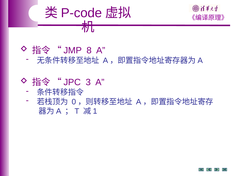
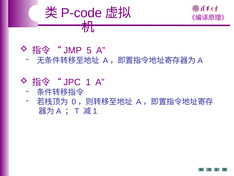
8: 8 -> 5
3: 3 -> 1
